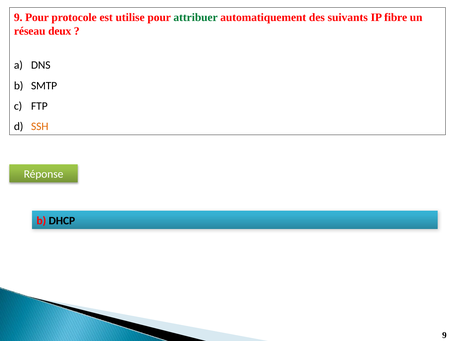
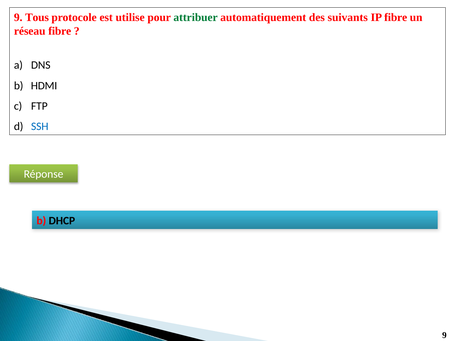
9 Pour: Pour -> Tous
réseau deux: deux -> fibre
SMTP: SMTP -> HDMI
SSH colour: orange -> blue
